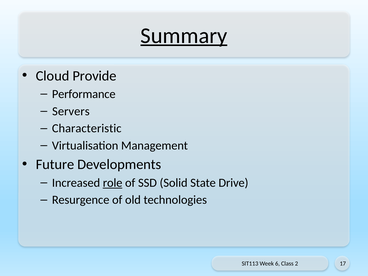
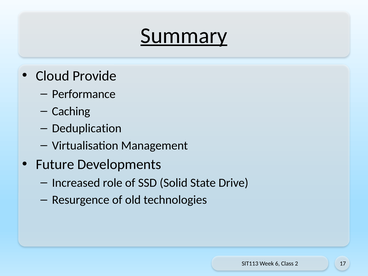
Servers: Servers -> Caching
Characteristic: Characteristic -> Deduplication
role underline: present -> none
